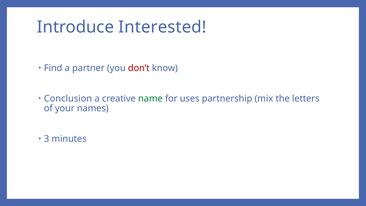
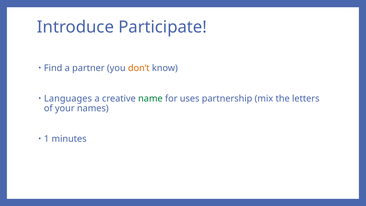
Interested: Interested -> Participate
don’t colour: red -> orange
Conclusion: Conclusion -> Languages
3: 3 -> 1
